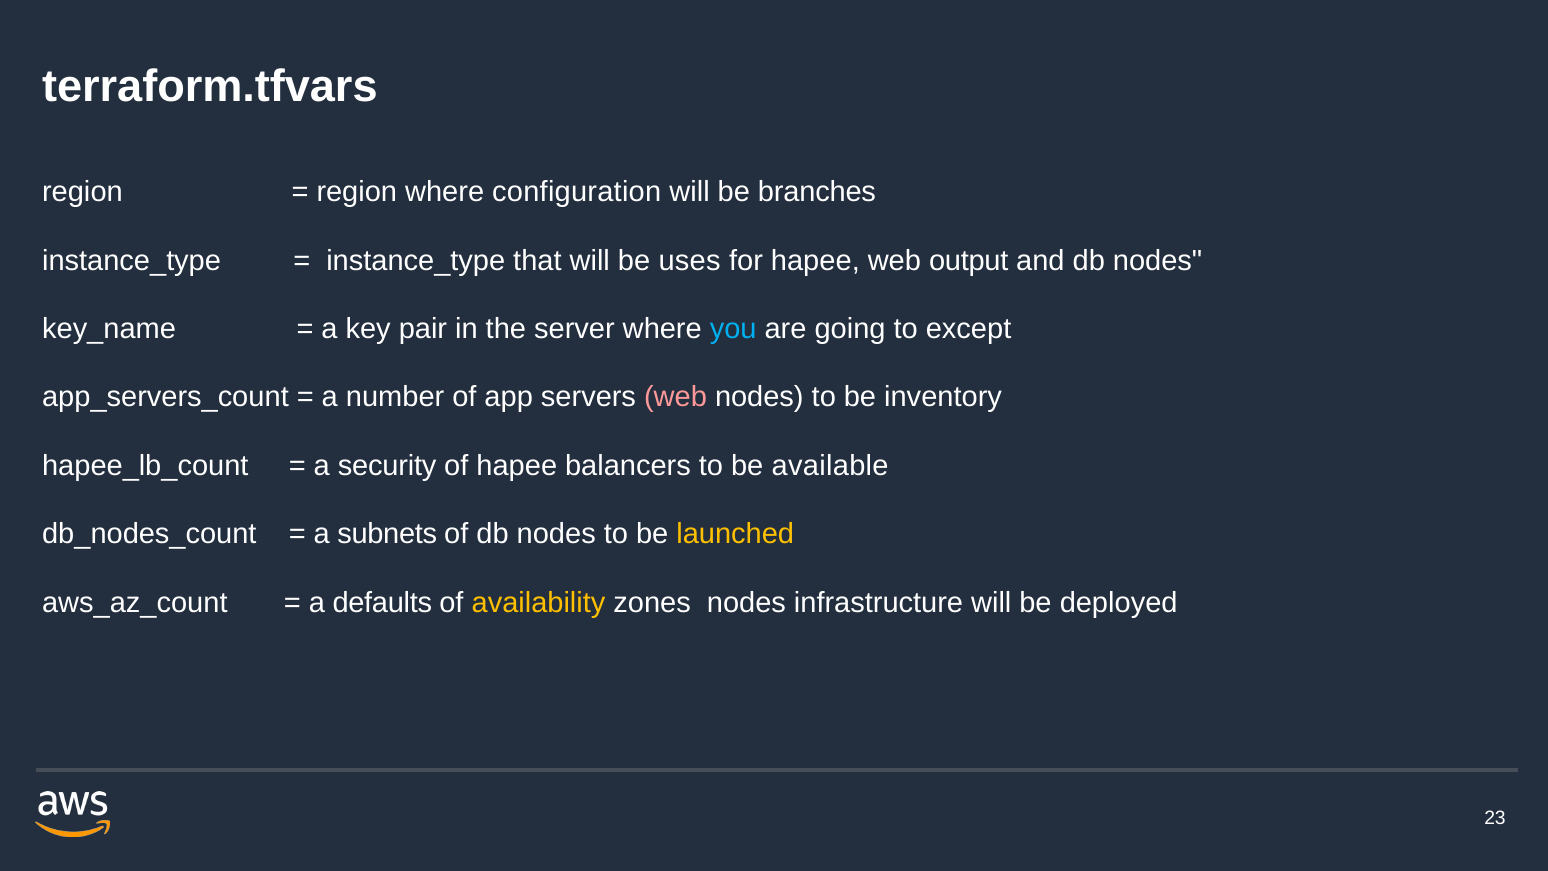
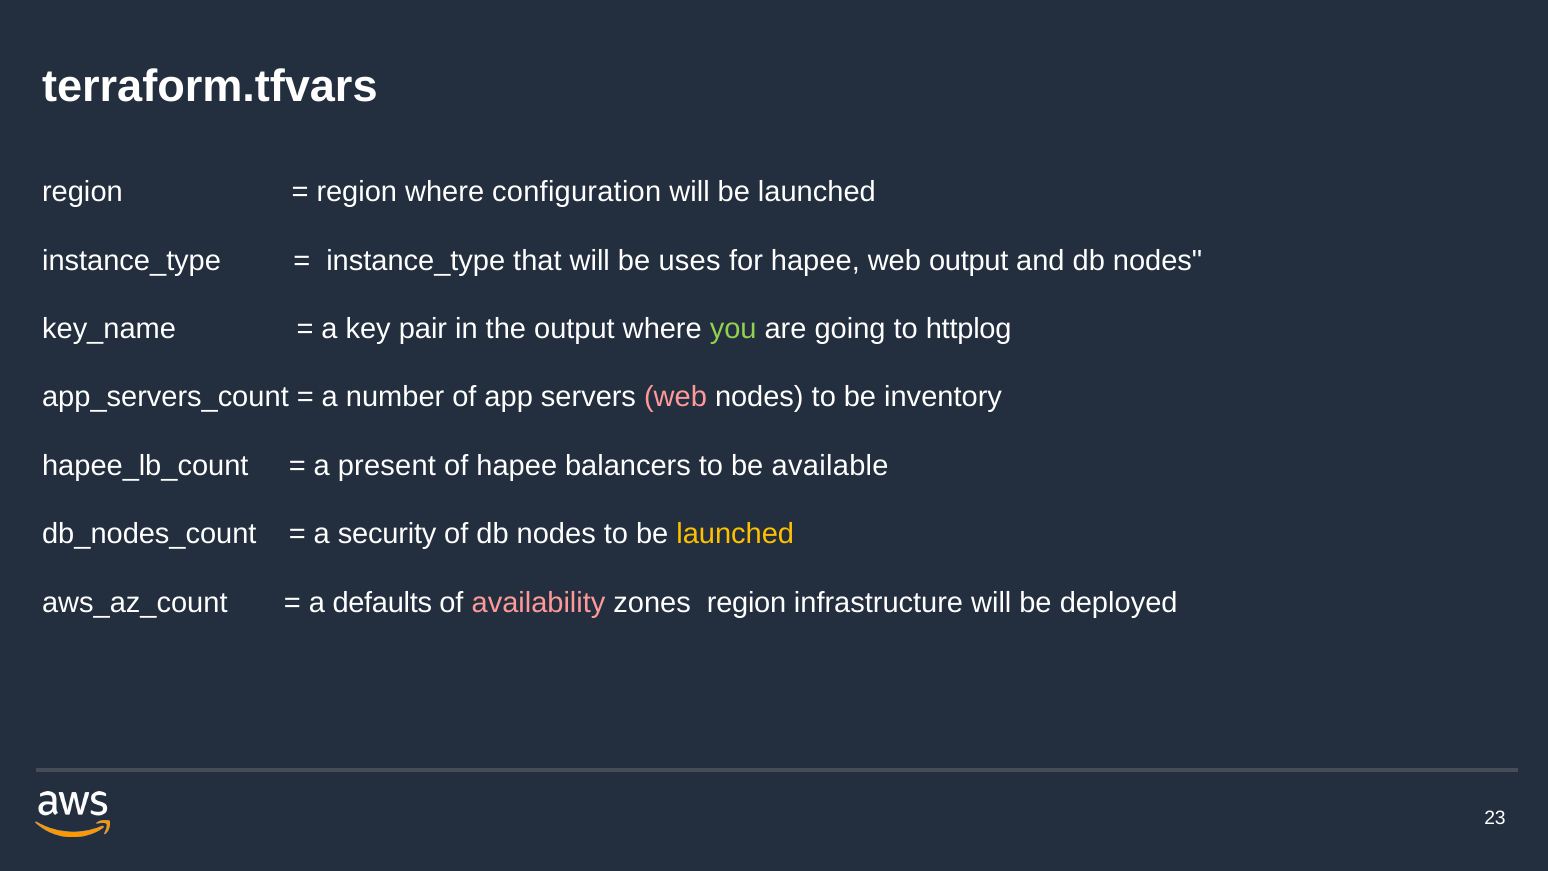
will be branches: branches -> launched
the server: server -> output
you colour: light blue -> light green
except: except -> httplog
security: security -> present
subnets: subnets -> security
availability colour: yellow -> pink
zones nodes: nodes -> region
